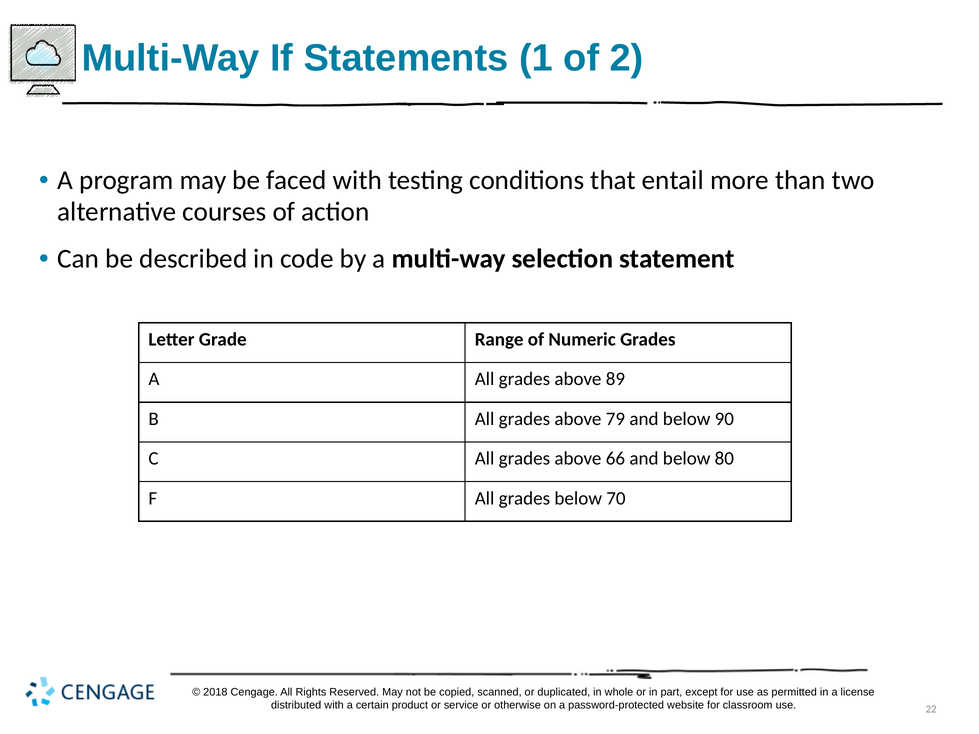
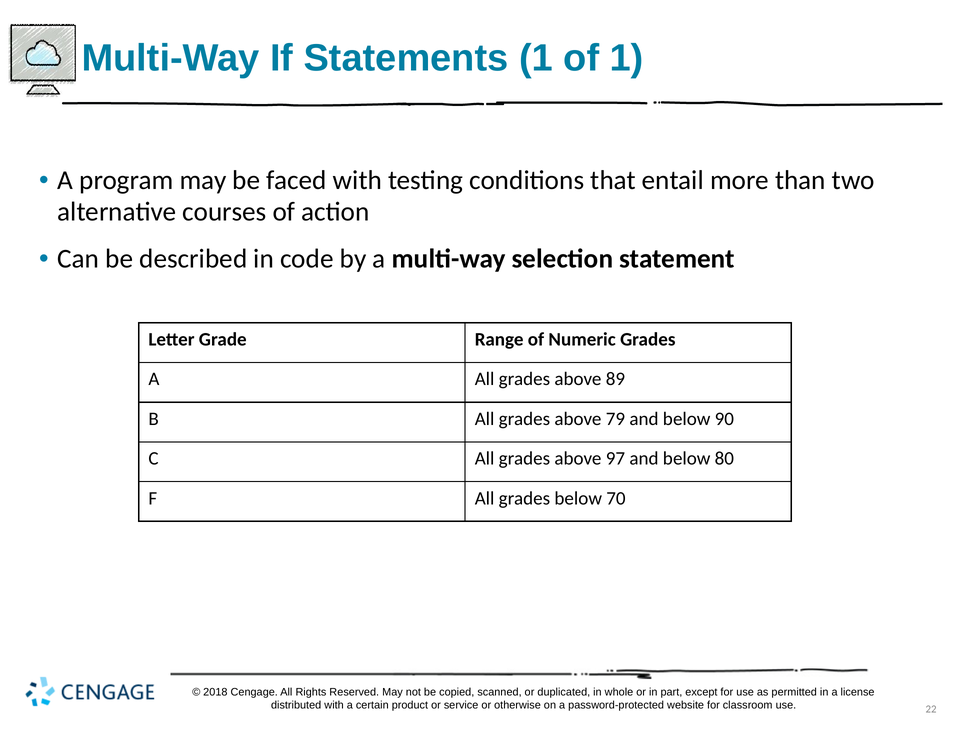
of 2: 2 -> 1
66: 66 -> 97
